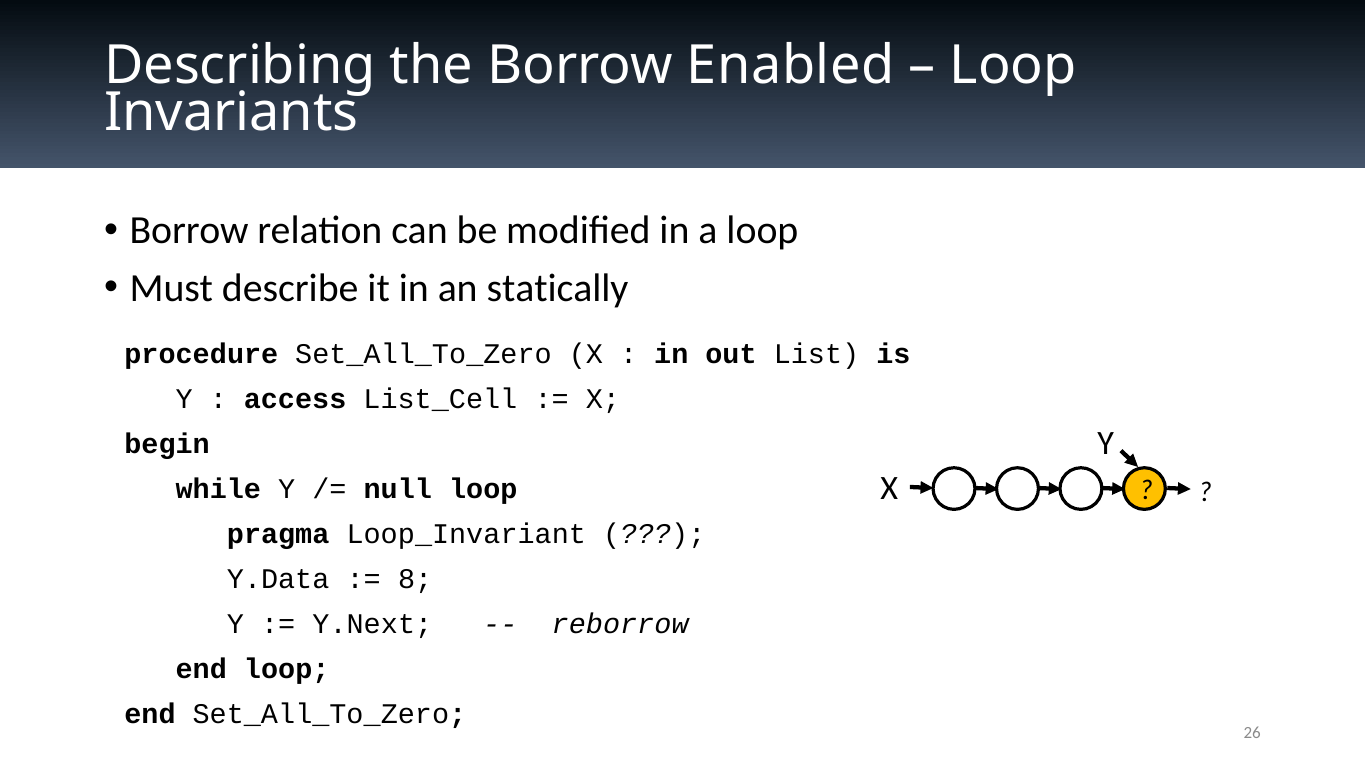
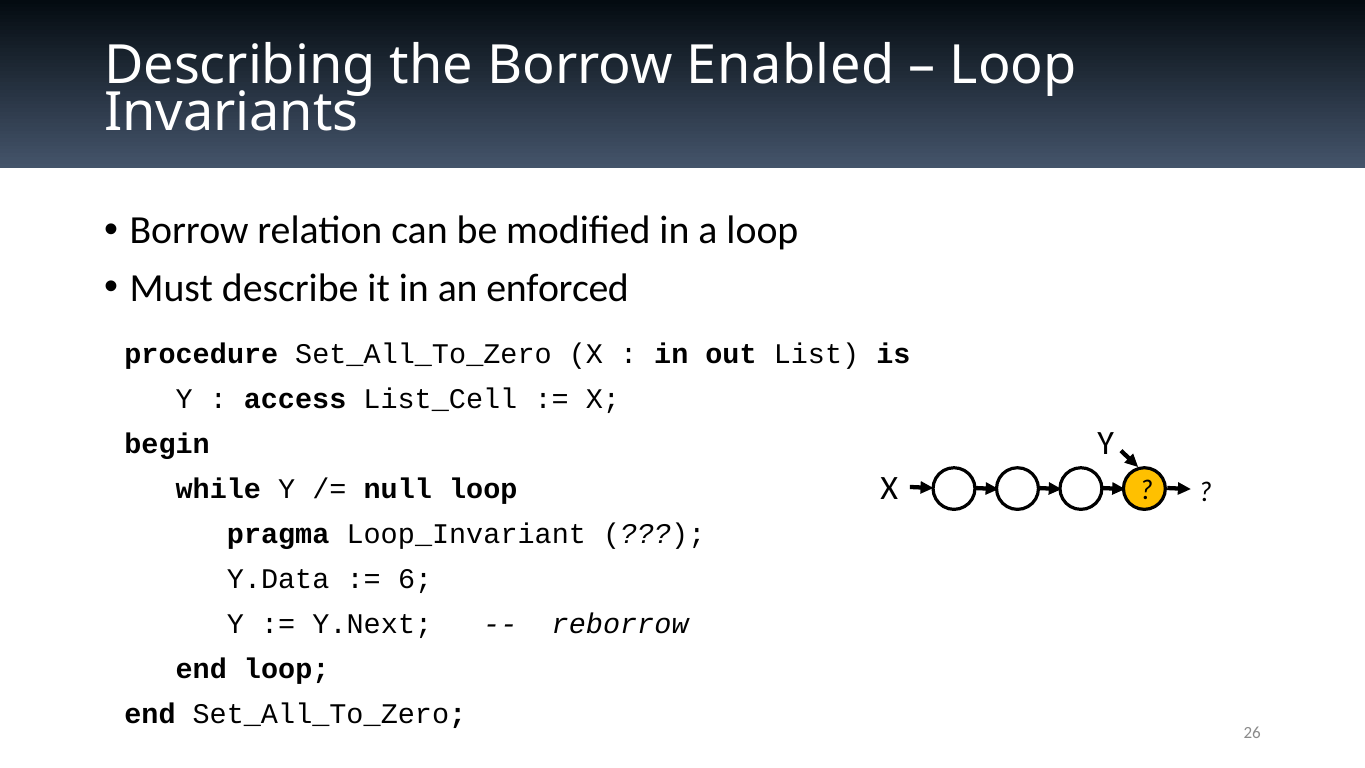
statically: statically -> enforced
8: 8 -> 6
